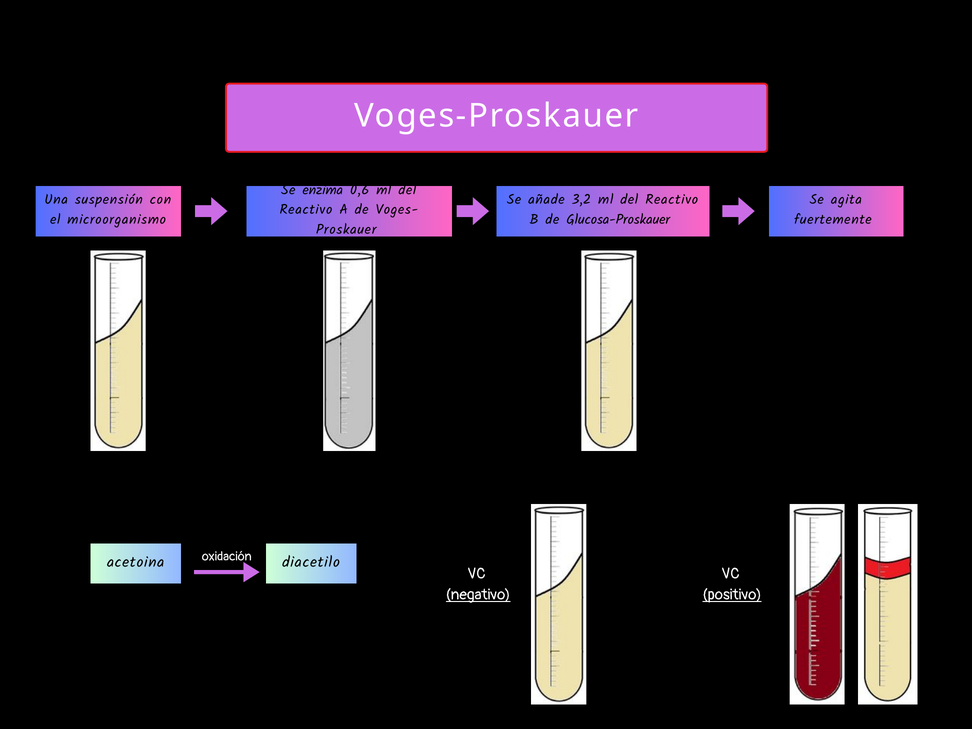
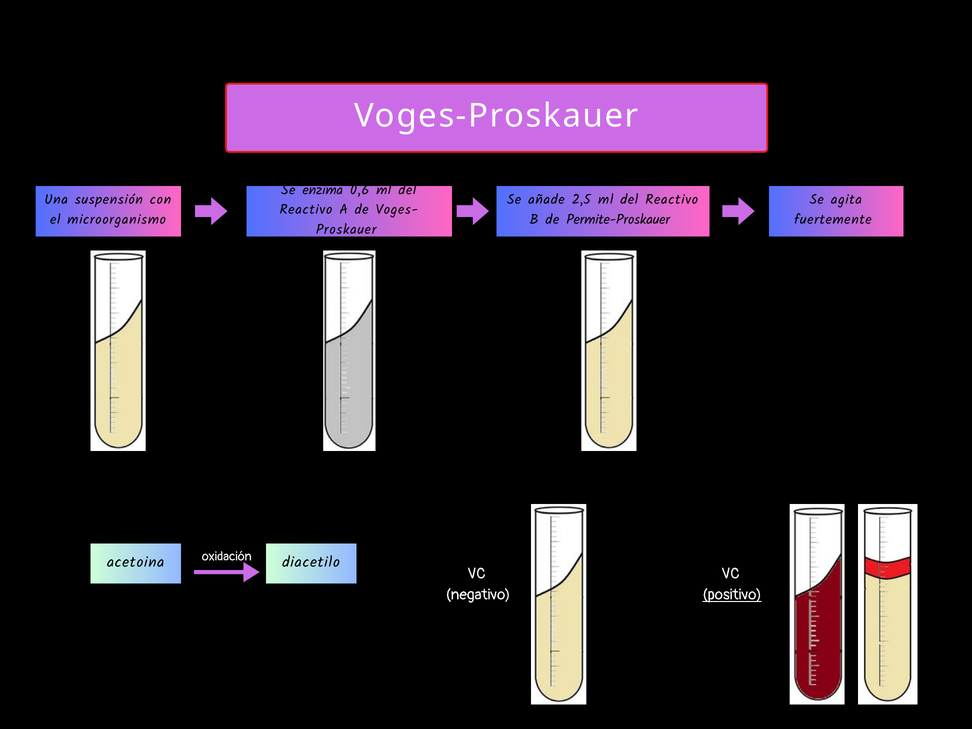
3,2: 3,2 -> 2,5
Glucosa-Proskauer: Glucosa-Proskauer -> Permite-Proskauer
negativo underline: present -> none
